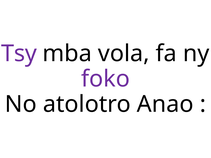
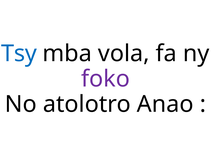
Tsy colour: purple -> blue
